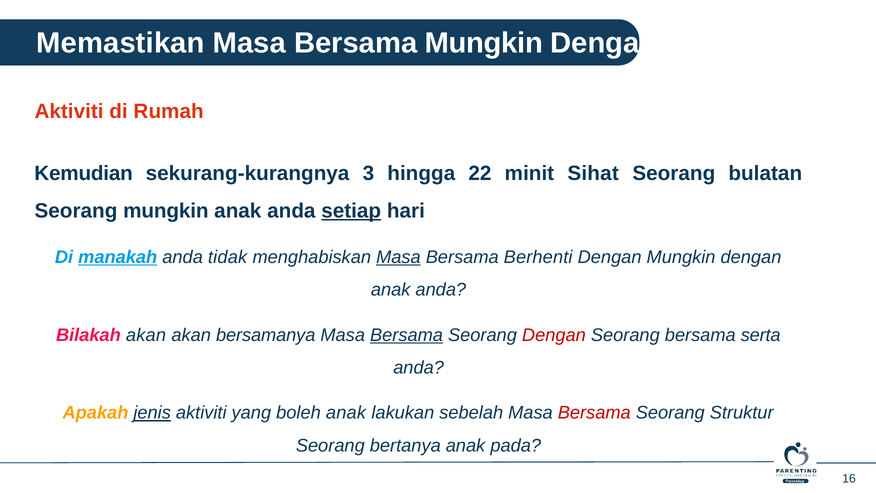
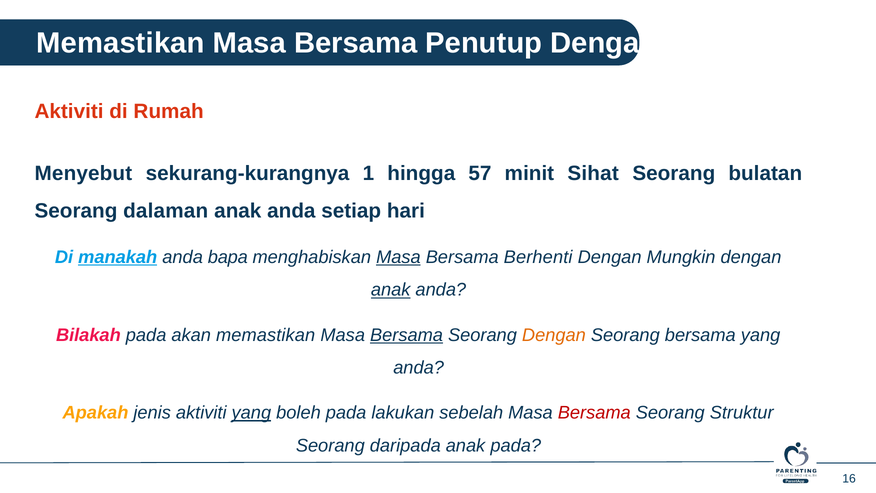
Bersama Mungkin: Mungkin -> Penutup
Kemudian: Kemudian -> Menyebut
3: 3 -> 1
22: 22 -> 57
Seorang mungkin: mungkin -> dalaman
setiap underline: present -> none
tidak: tidak -> bapa
anak at (391, 290) underline: none -> present
Bilakah akan: akan -> pada
akan bersamanya: bersamanya -> memastikan
Dengan at (554, 335) colour: red -> orange
bersama serta: serta -> yang
jenis underline: present -> none
yang at (251, 413) underline: none -> present
boleh anak: anak -> pada
bertanya: bertanya -> daripada
